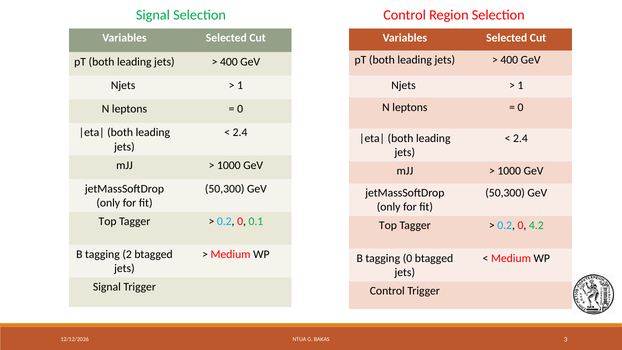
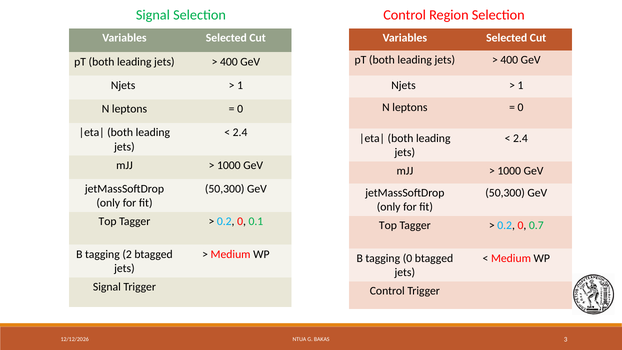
4.2: 4.2 -> 0.7
